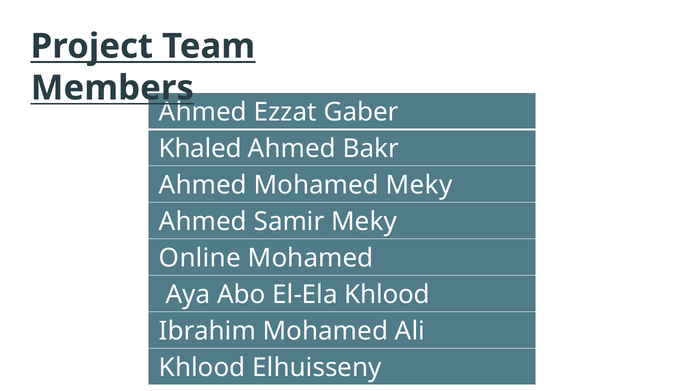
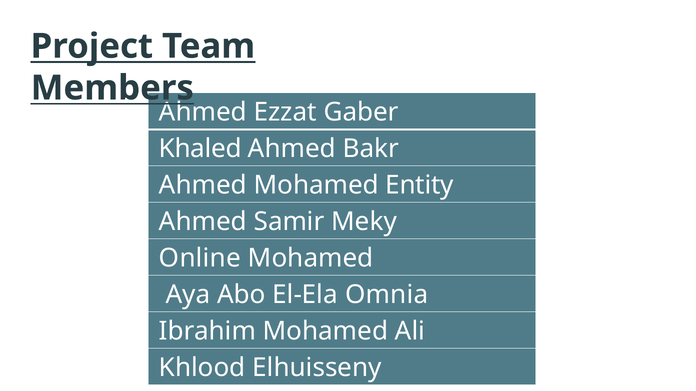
Mohamed Meky: Meky -> Entity
El-Ela Khlood: Khlood -> Omnia
